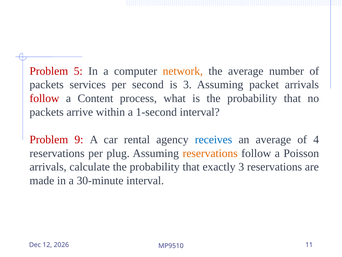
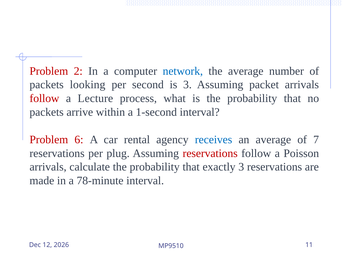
5: 5 -> 2
network colour: orange -> blue
services: services -> looking
Content: Content -> Lecture
9: 9 -> 6
4: 4 -> 7
reservations at (210, 153) colour: orange -> red
30-minute: 30-minute -> 78-minute
